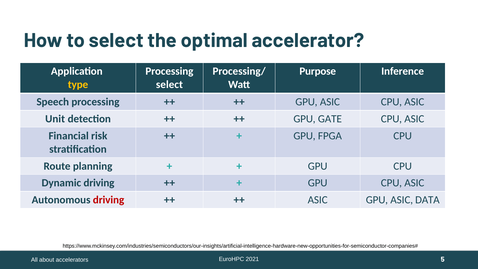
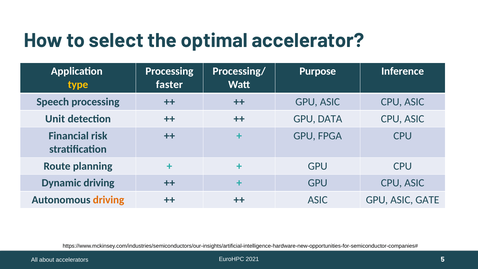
select at (169, 85): select -> faster
GATE: GATE -> DATA
driving at (109, 200) colour: red -> orange
DATA: DATA -> GATE
